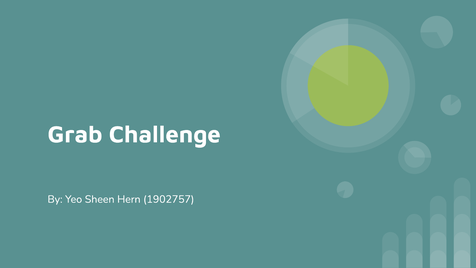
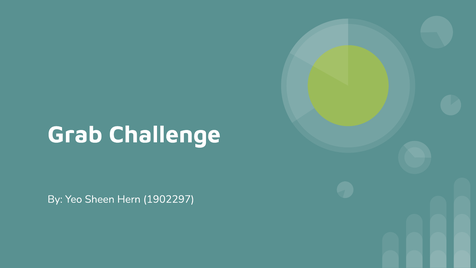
1902757: 1902757 -> 1902297
